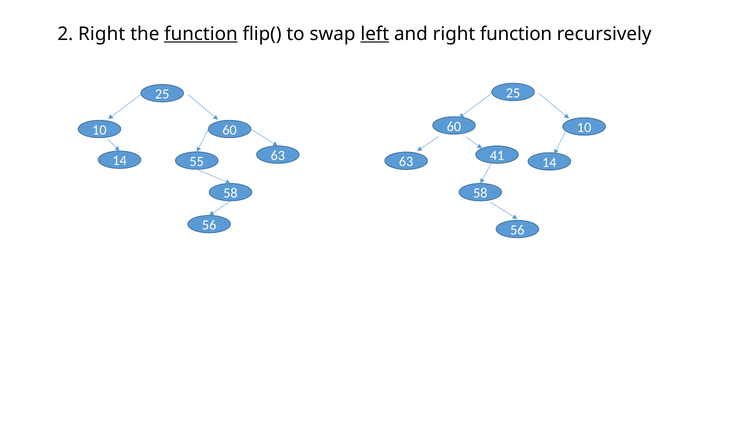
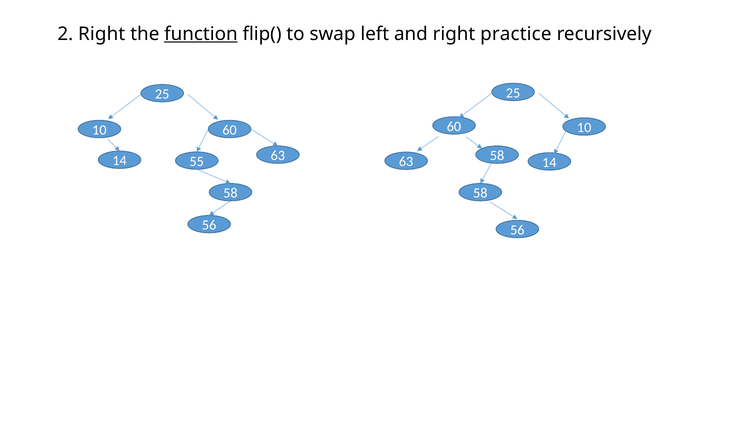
left underline: present -> none
right function: function -> practice
63 41: 41 -> 58
